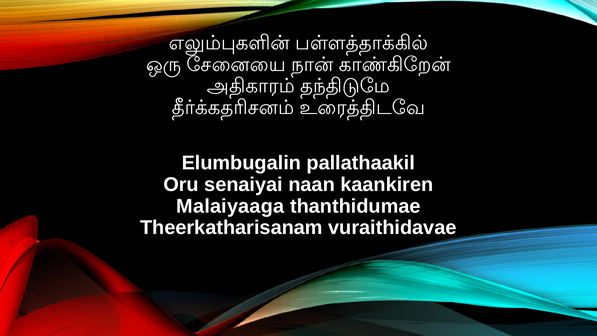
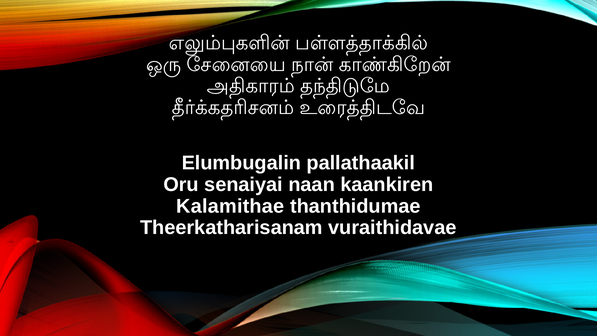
Malaiyaaga: Malaiyaaga -> Kalamithae
